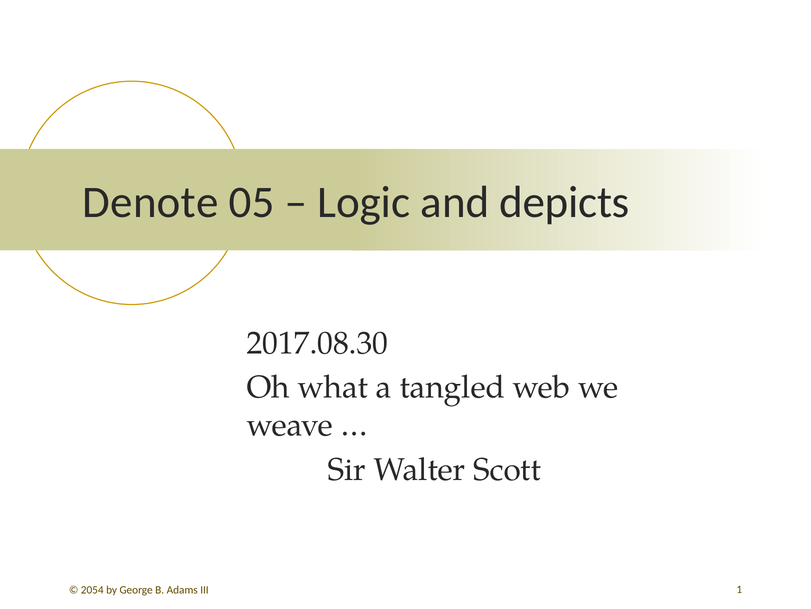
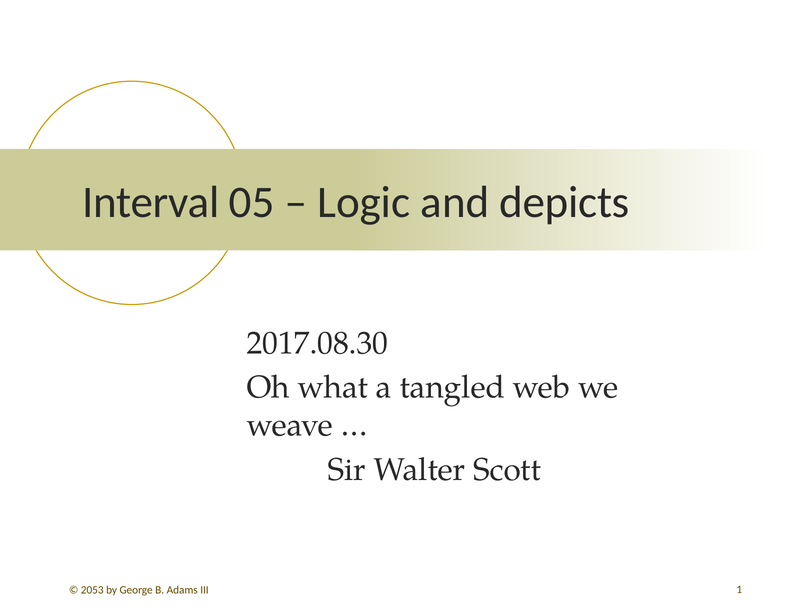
Denote: Denote -> Interval
2054: 2054 -> 2053
